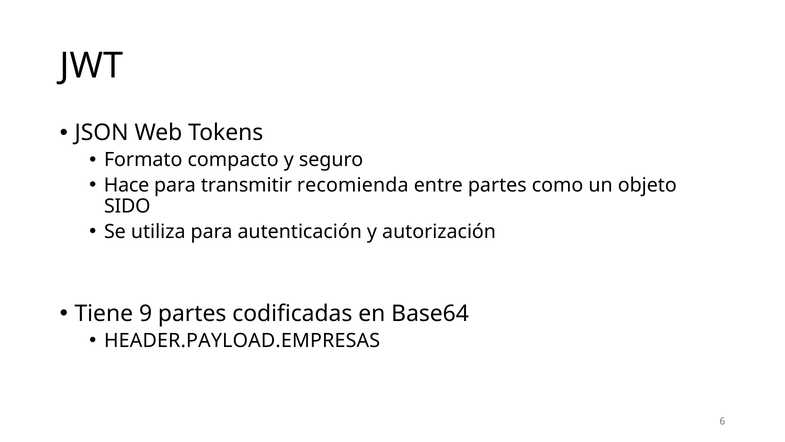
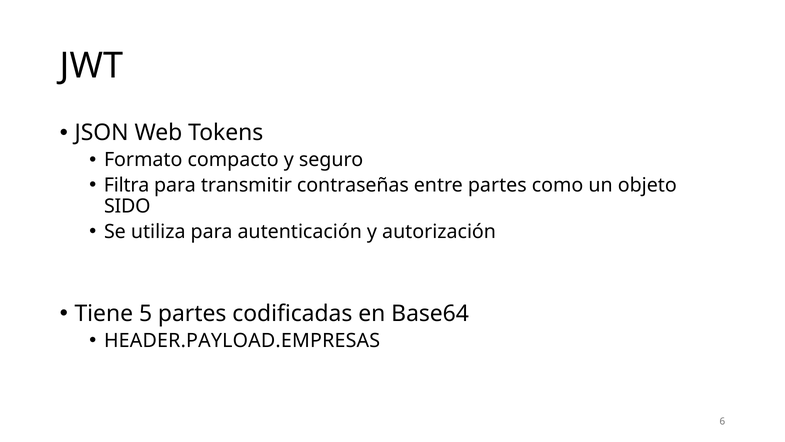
Hace: Hace -> Filtra
recomienda: recomienda -> contraseñas
9: 9 -> 5
